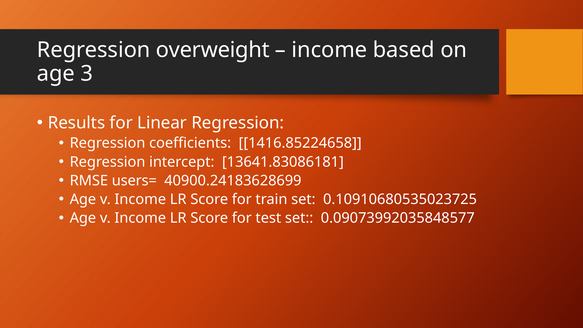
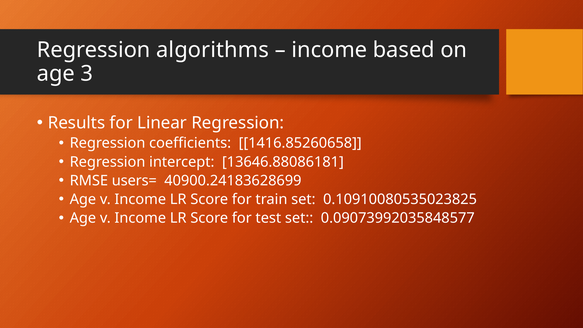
overweight: overweight -> algorithms
1416.85224658: 1416.85224658 -> 1416.85260658
13641.83086181: 13641.83086181 -> 13646.88086181
0.10910680535023725: 0.10910680535023725 -> 0.10910080535023825
